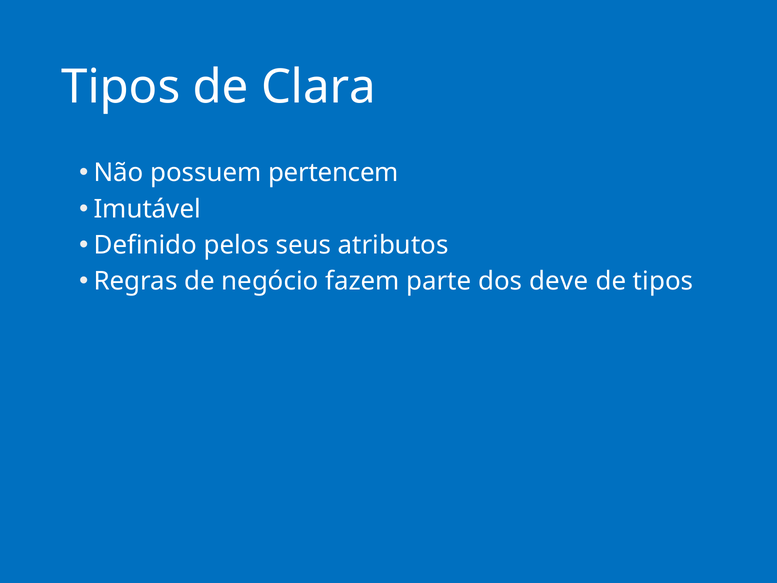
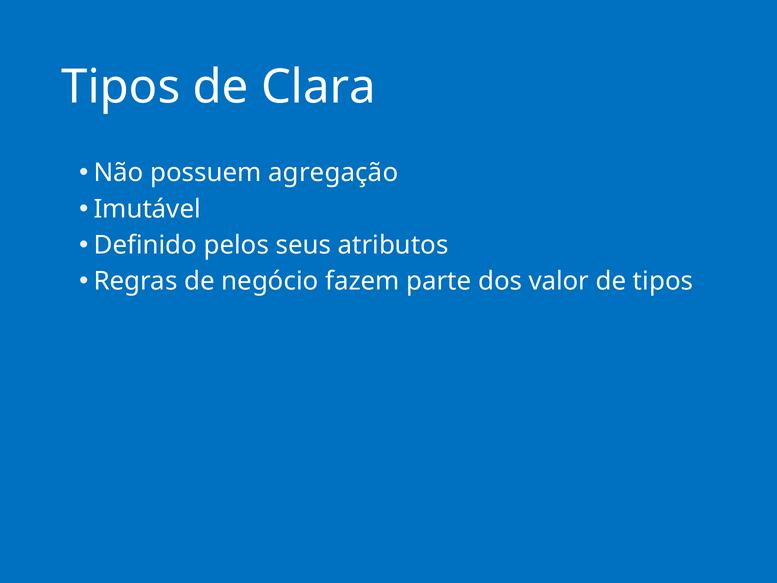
pertencem: pertencem -> agregação
deve: deve -> valor
